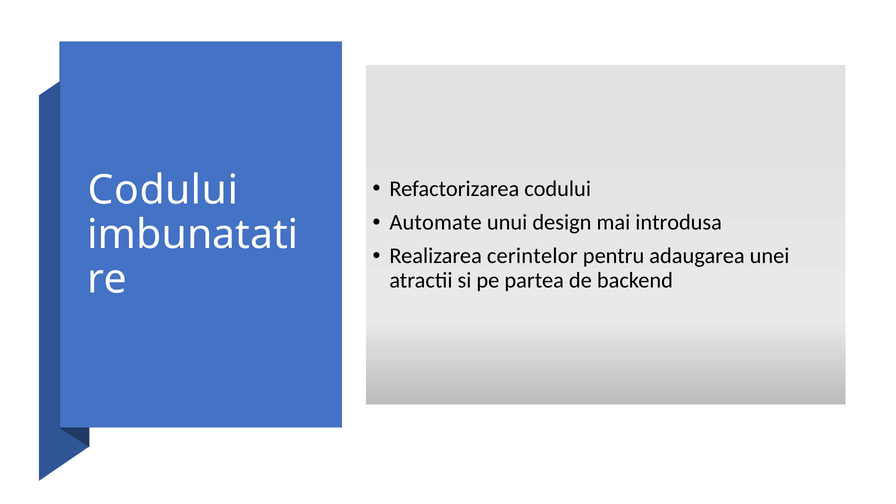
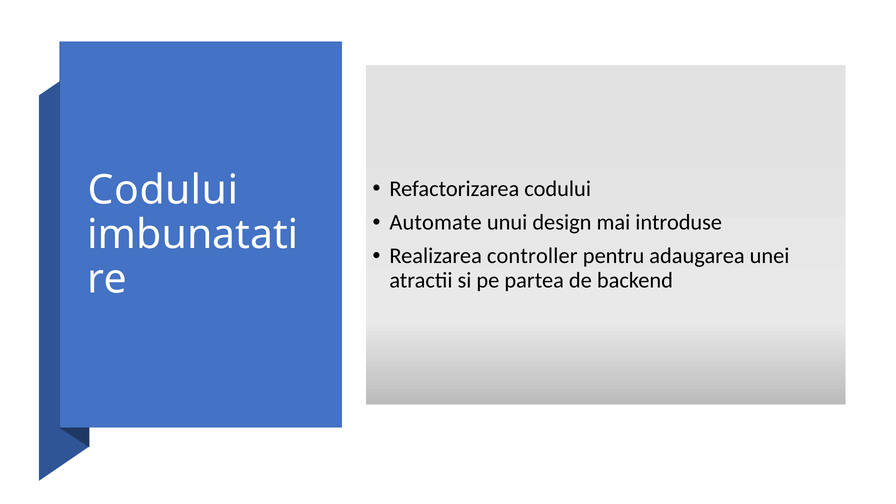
introdusa: introdusa -> introduse
cerintelor: cerintelor -> controller
